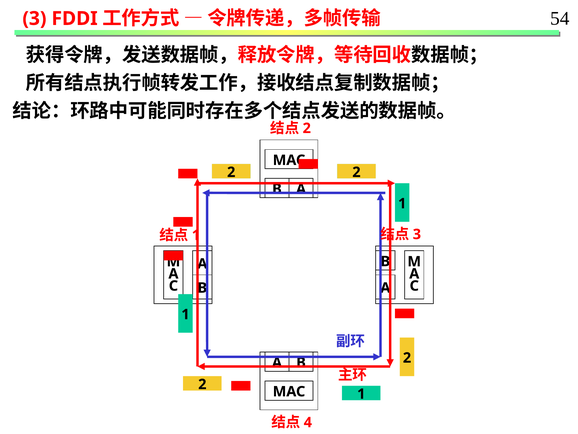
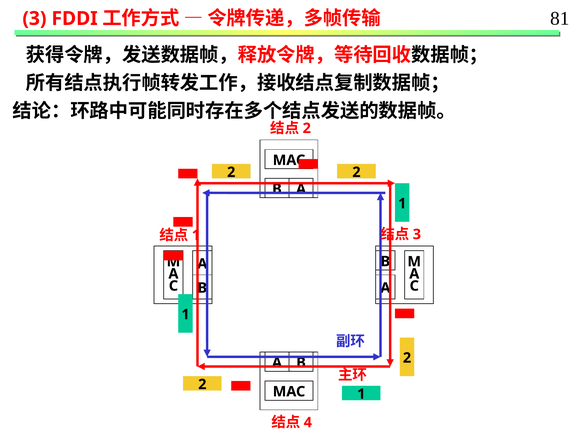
54: 54 -> 81
